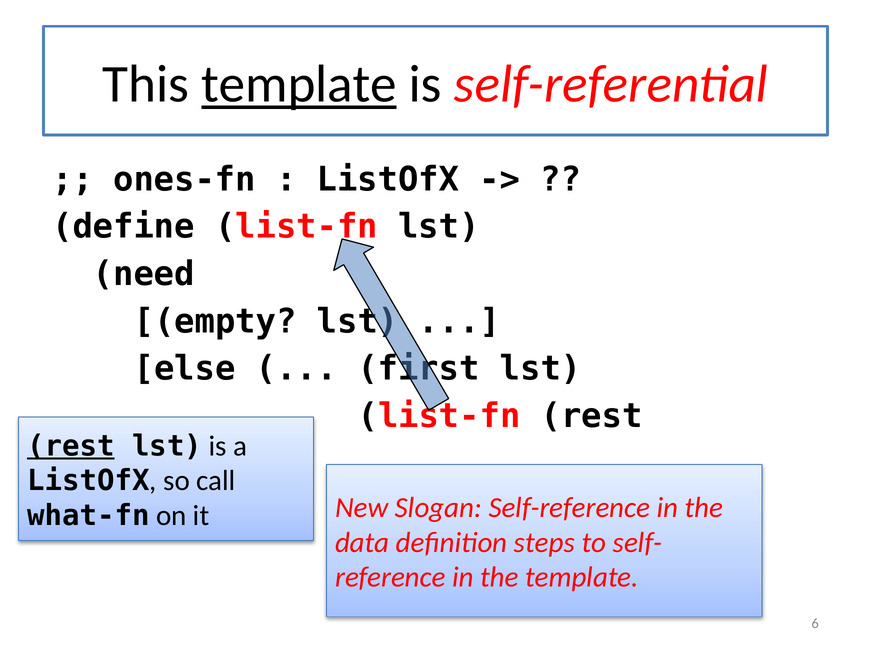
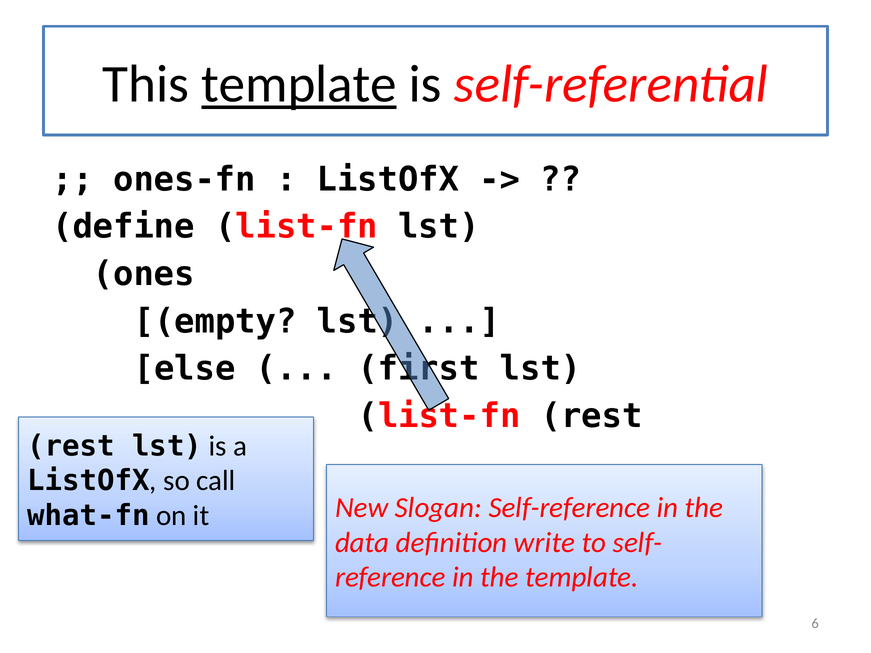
need: need -> ones
rest at (71, 446) underline: present -> none
steps: steps -> write
